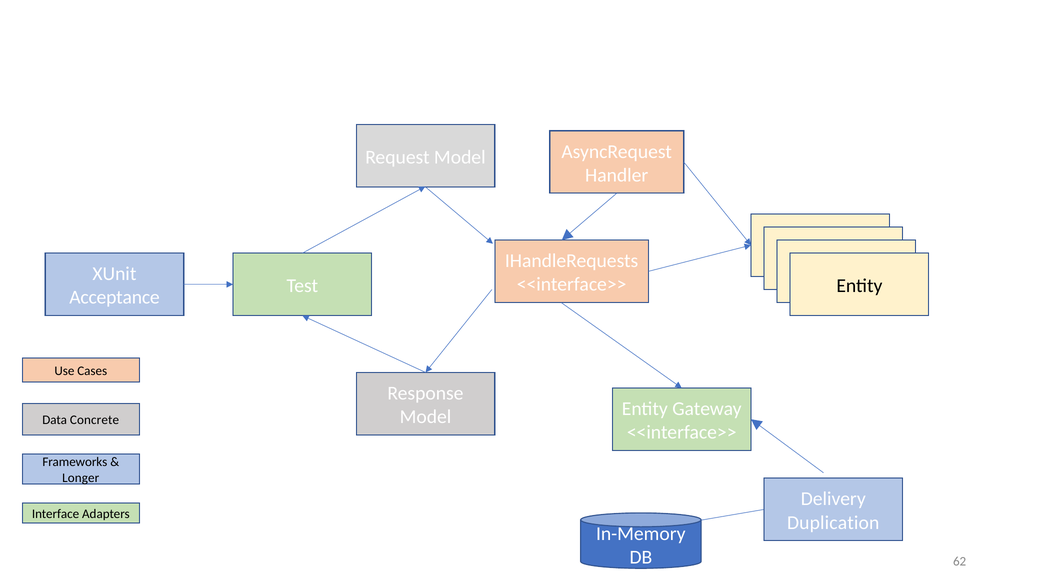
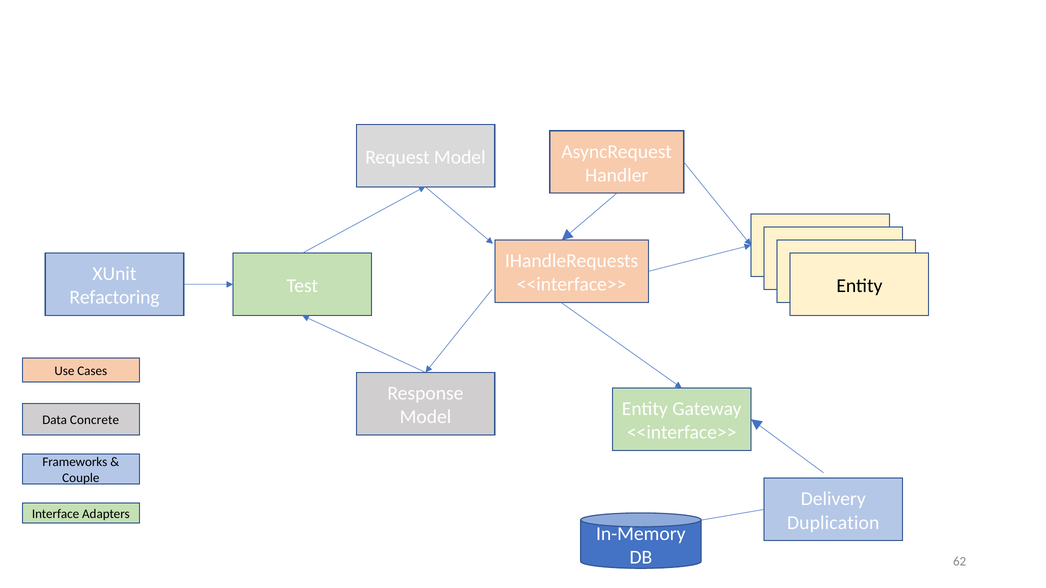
Acceptance: Acceptance -> Refactoring
Longer: Longer -> Couple
